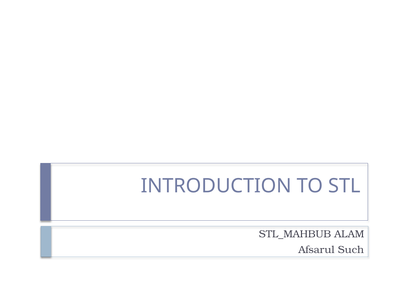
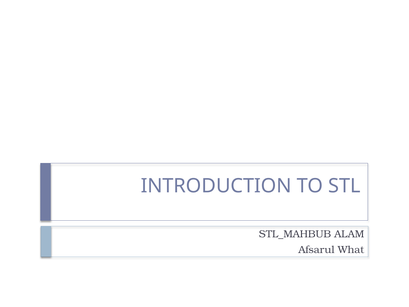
Such: Such -> What
